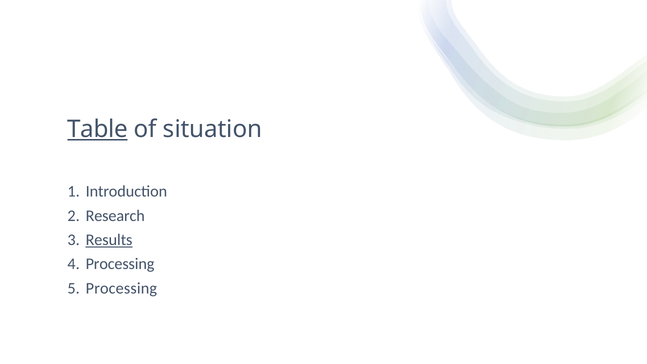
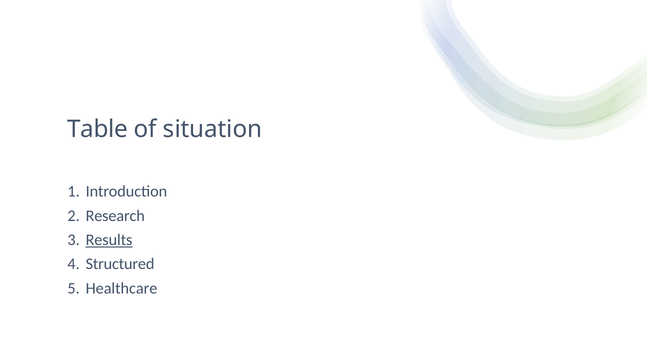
Table underline: present -> none
Processing at (120, 264): Processing -> Structured
Processing at (121, 288): Processing -> Healthcare
